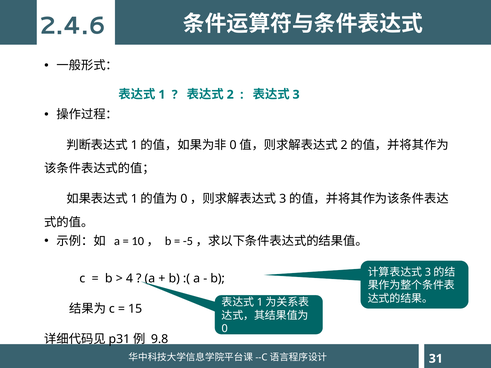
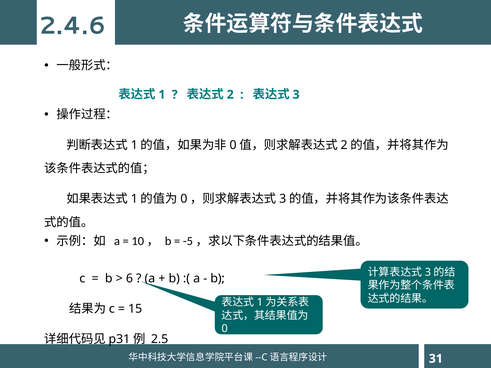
4: 4 -> 6
9.8: 9.8 -> 2.5
